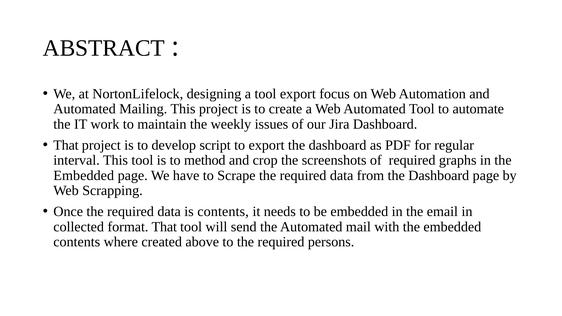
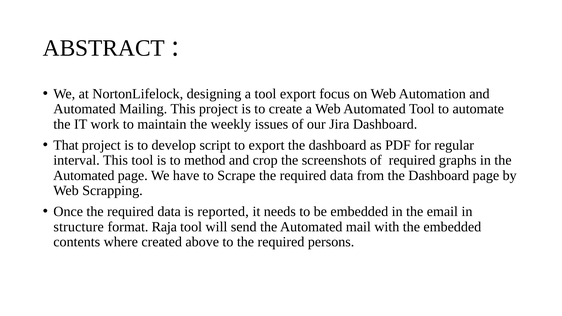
Embedded at (84, 175): Embedded -> Automated
is contents: contents -> reported
collected: collected -> structure
format That: That -> Raja
